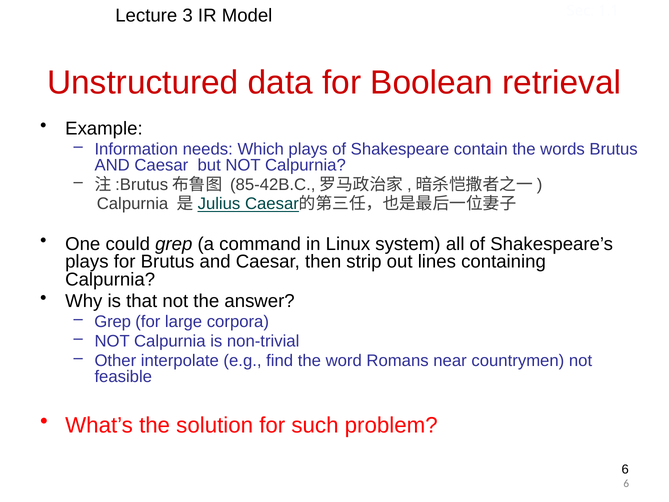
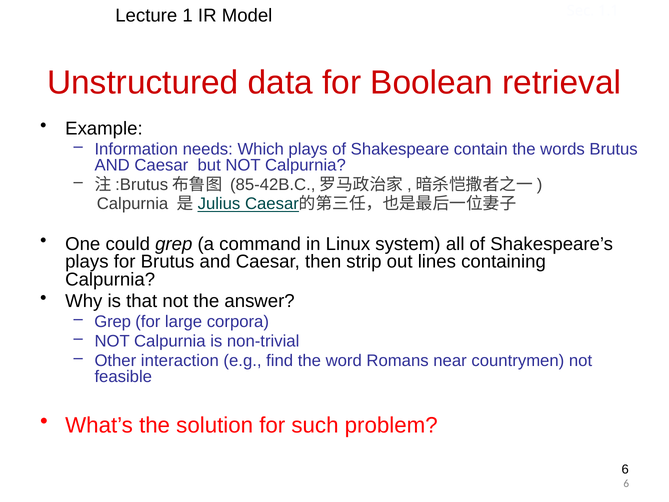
3: 3 -> 1
interpolate: interpolate -> interaction
